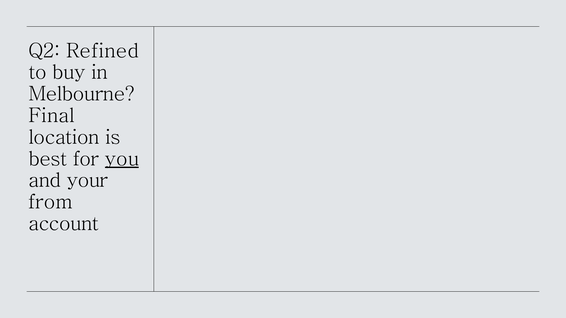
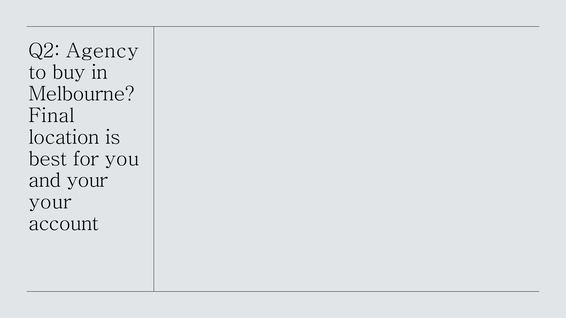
Refined: Refined -> Agency
you underline: present -> none
from at (50, 202): from -> your
